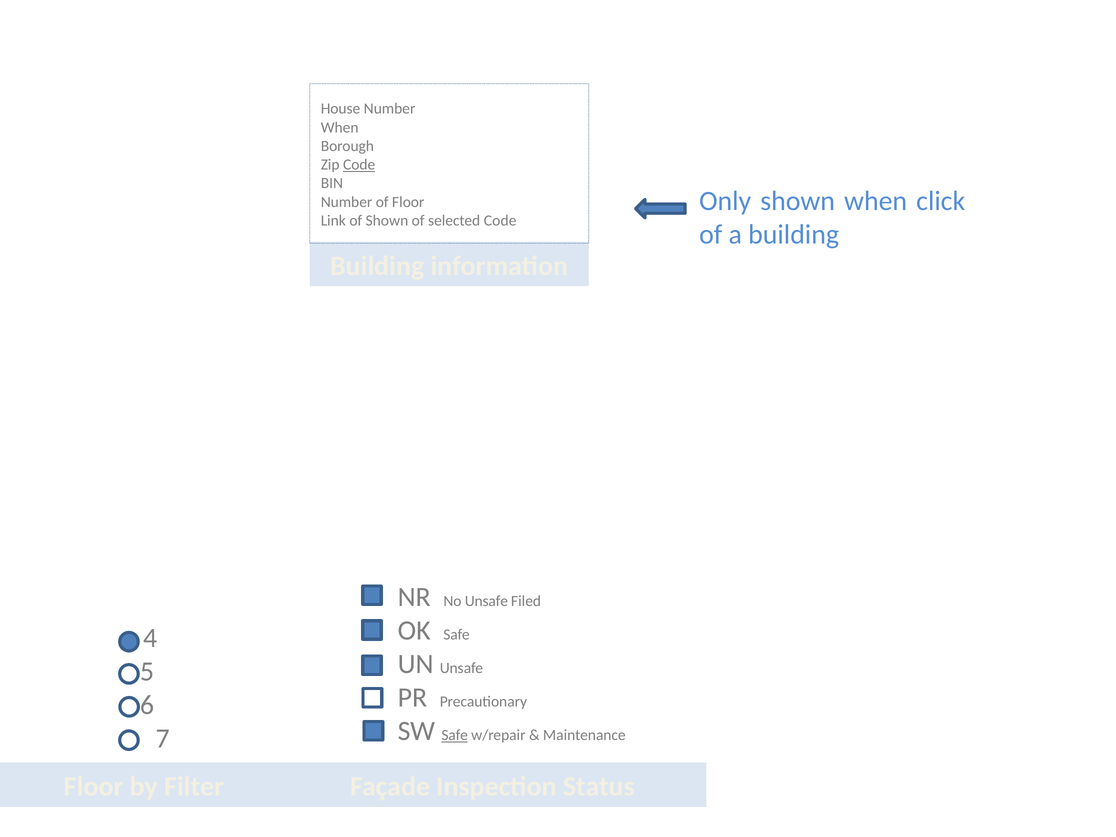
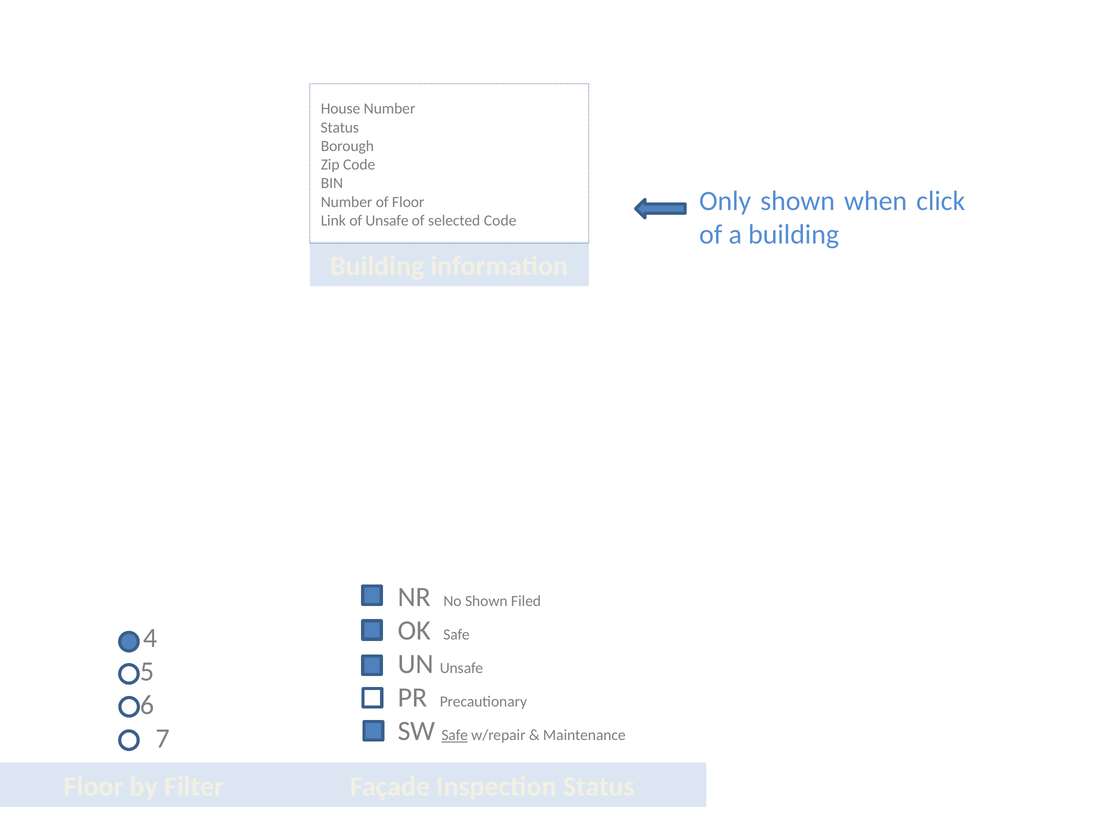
When at (340, 127): When -> Status
Code at (359, 165) underline: present -> none
of Shown: Shown -> Unsafe
No Unsafe: Unsafe -> Shown
